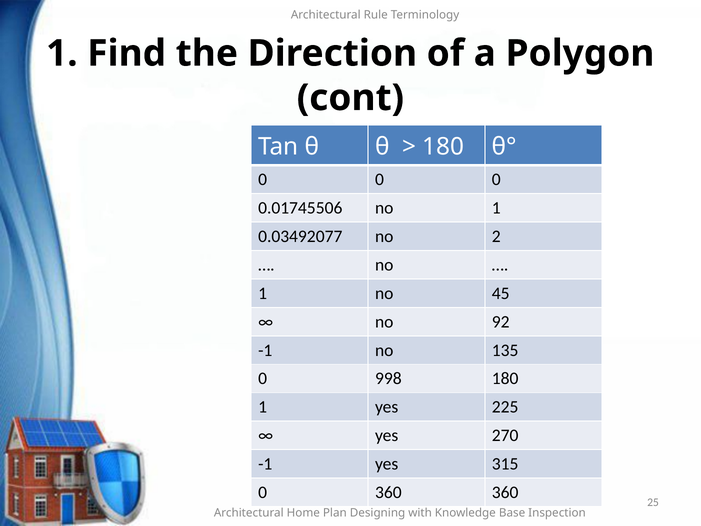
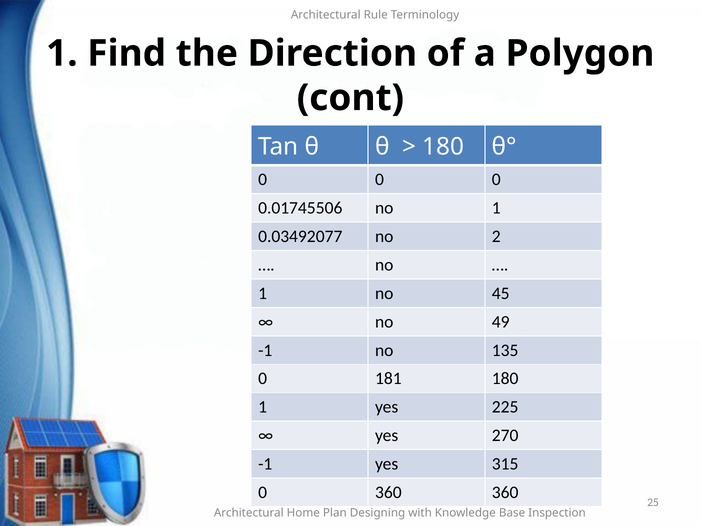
92: 92 -> 49
998: 998 -> 181
